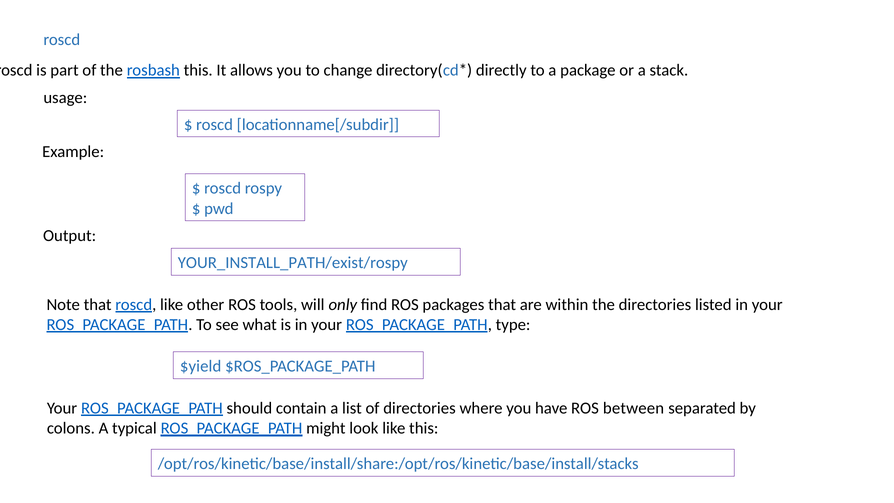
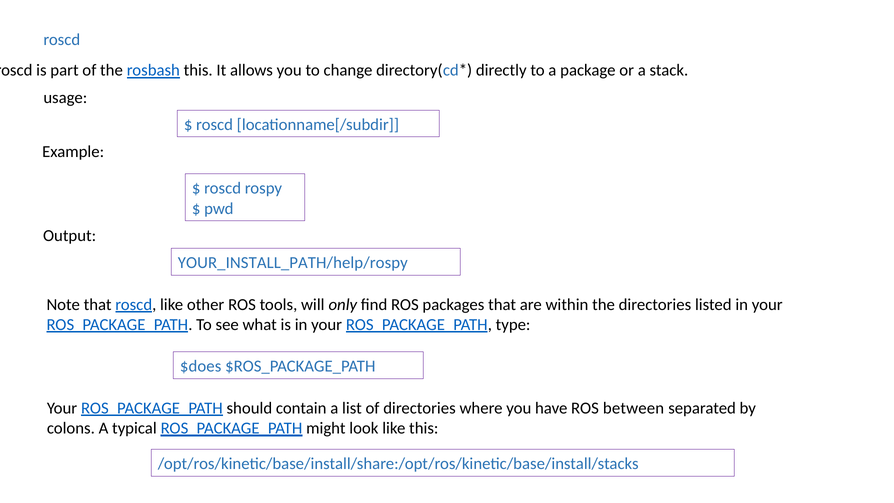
YOUR_INSTALL_PATH/exist/rospy: YOUR_INSTALL_PATH/exist/rospy -> YOUR_INSTALL_PATH/help/rospy
$yield: $yield -> $does
